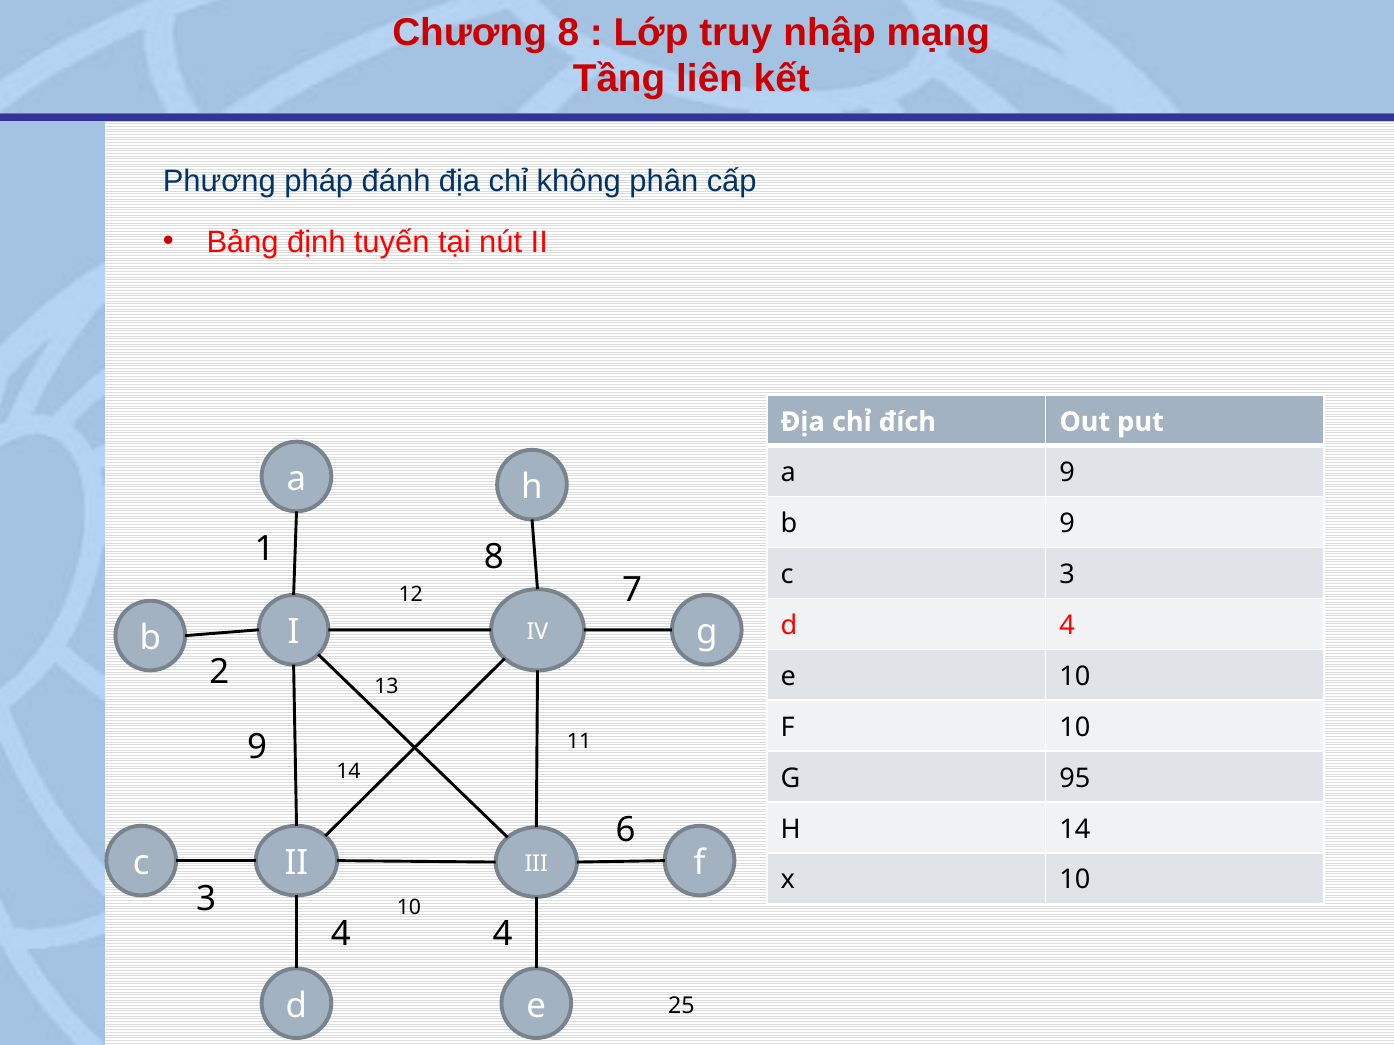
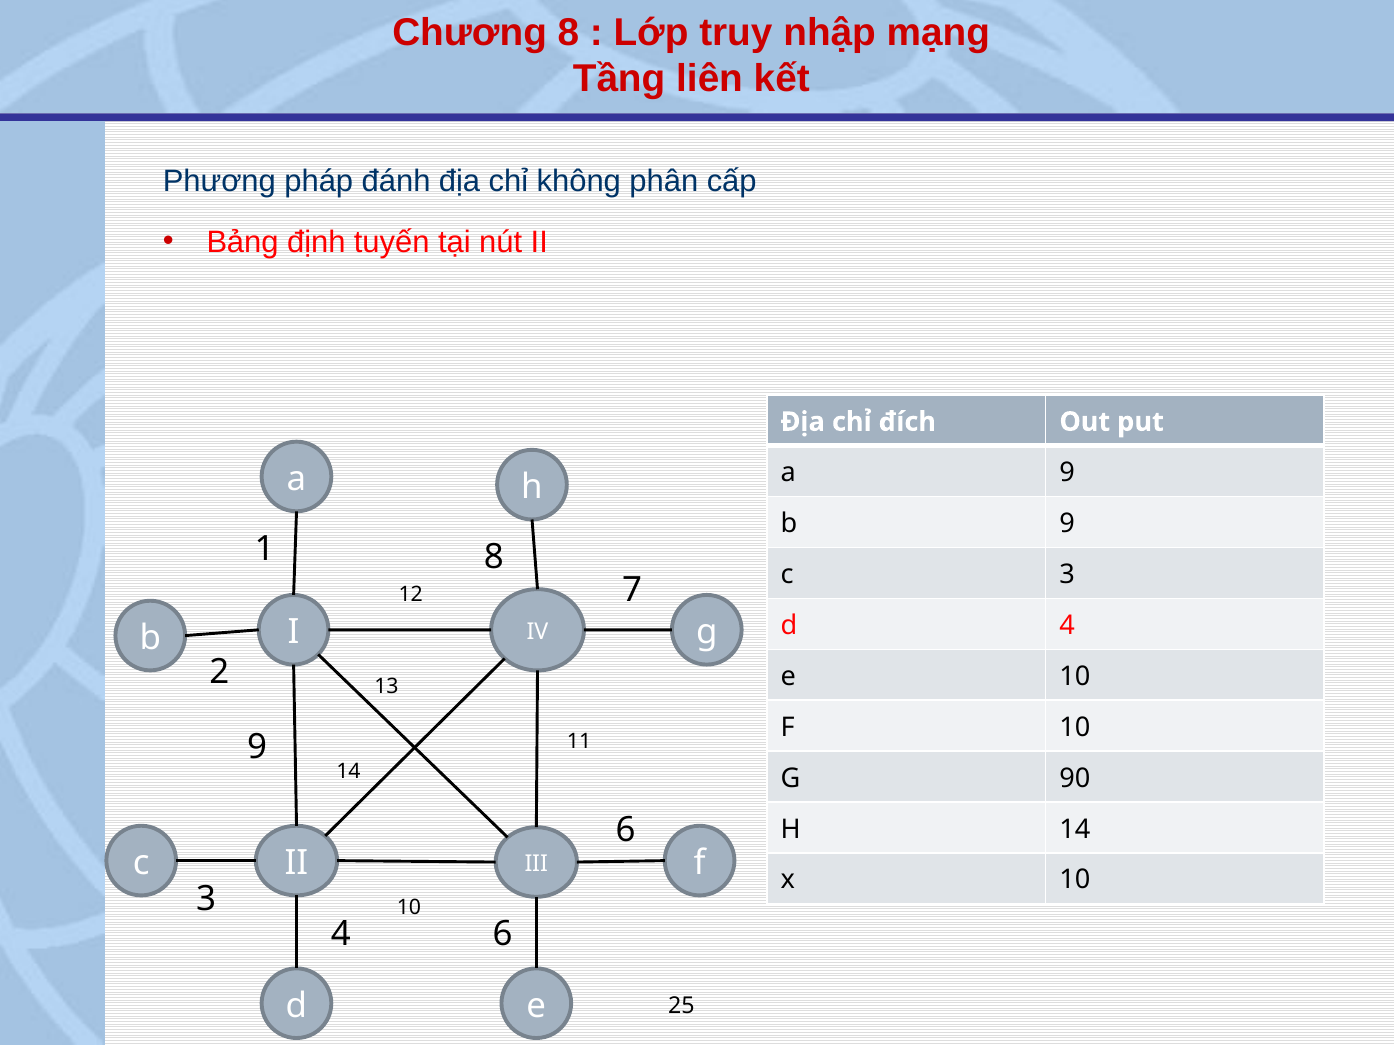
95: 95 -> 90
4 4: 4 -> 6
